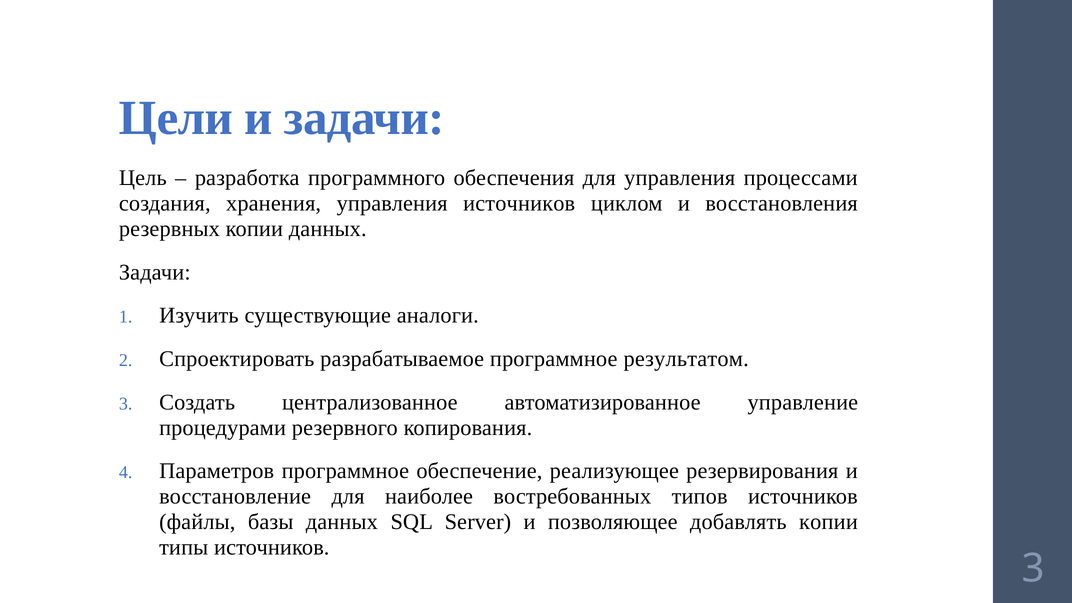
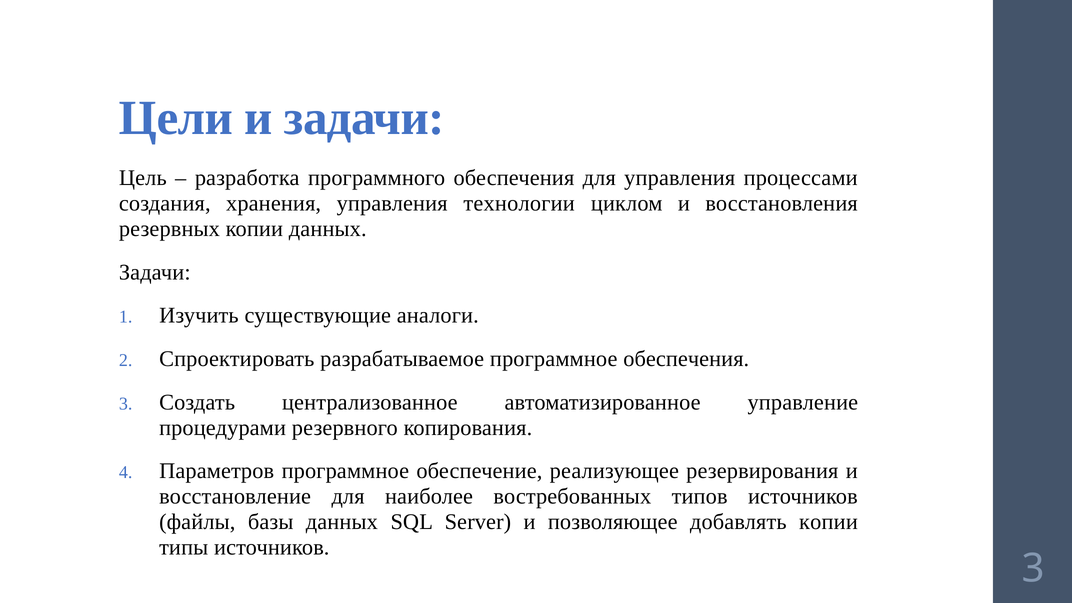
управления источников: источников -> технологии
программное результатом: результатом -> обеспечения
